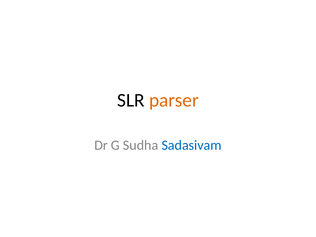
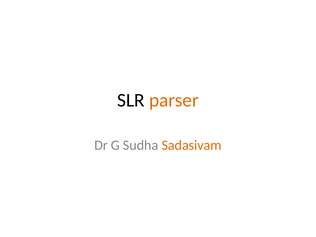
Sadasivam colour: blue -> orange
